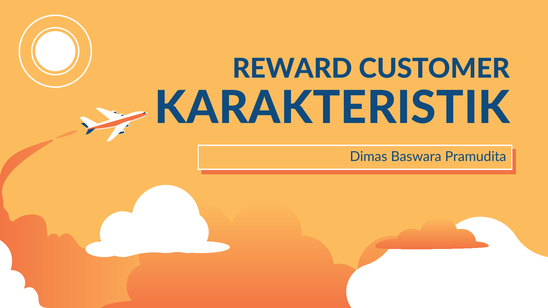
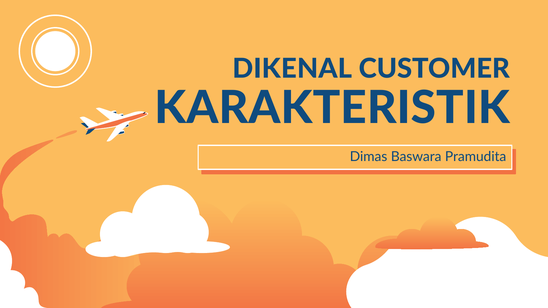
REWARD: REWARD -> DIKENAL
